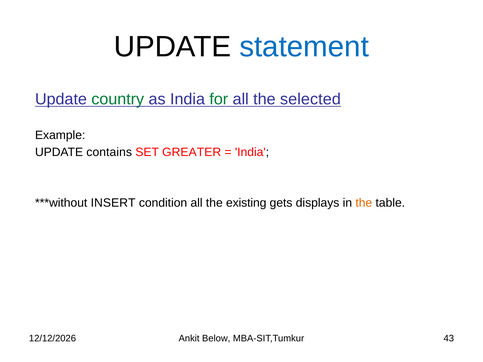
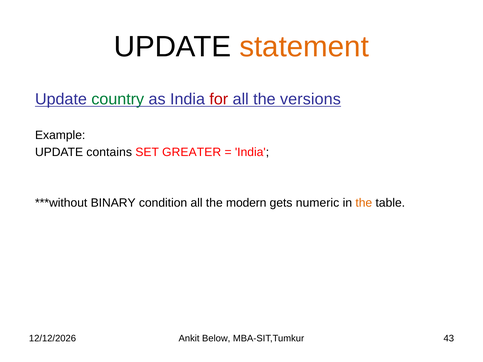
statement colour: blue -> orange
for colour: green -> red
selected: selected -> versions
INSERT: INSERT -> BINARY
existing: existing -> modern
displays: displays -> numeric
